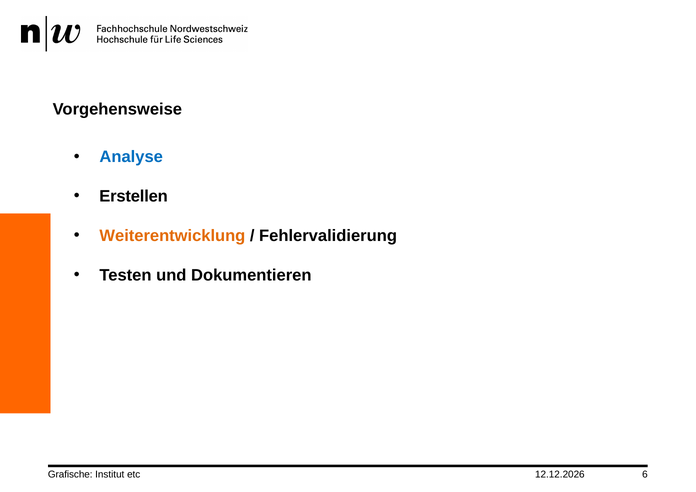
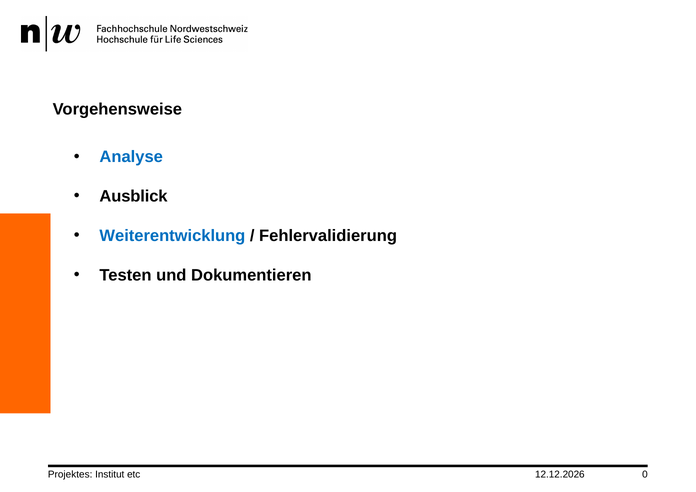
Erstellen: Erstellen -> Ausblick
Weiterentwicklung colour: orange -> blue
Grafische: Grafische -> Projektes
6: 6 -> 0
